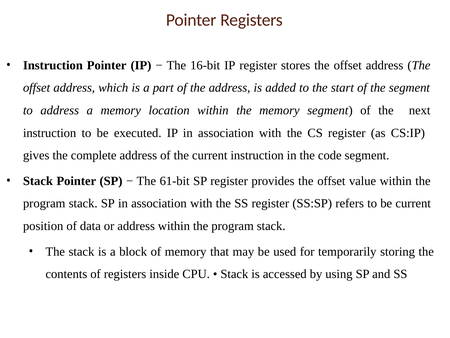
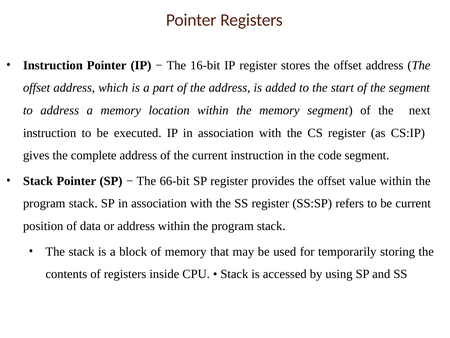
61-bit: 61-bit -> 66-bit
